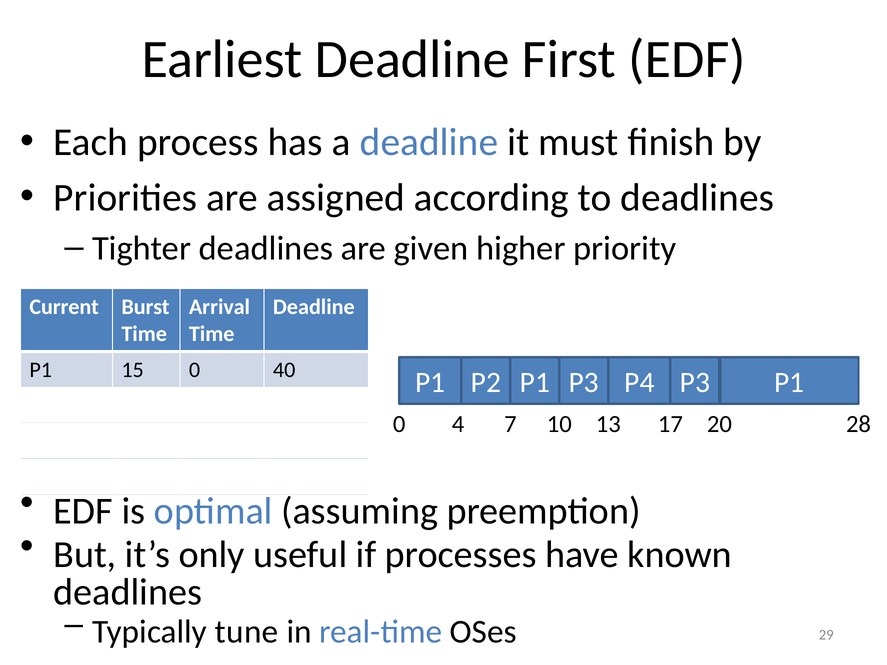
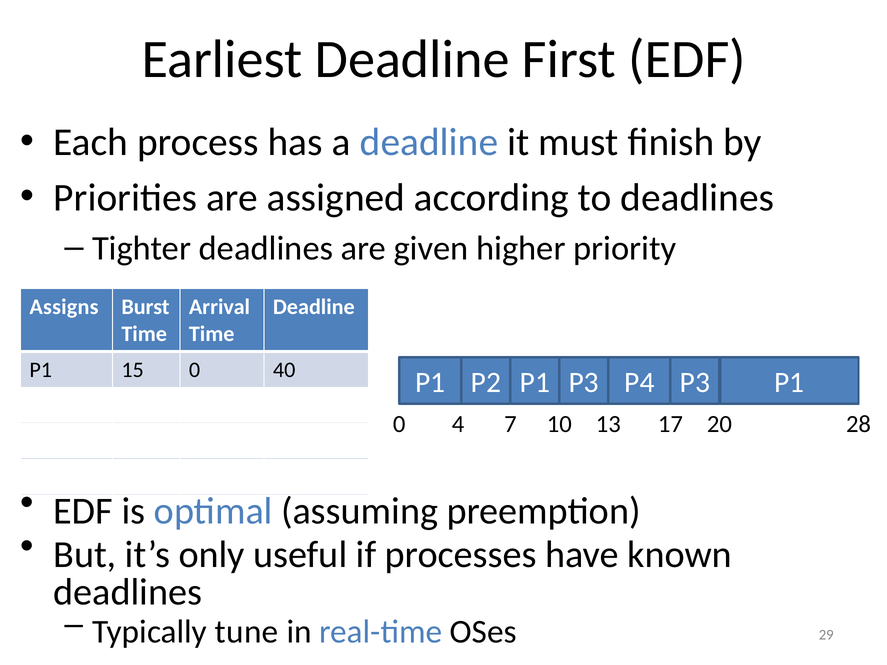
Current: Current -> Assigns
